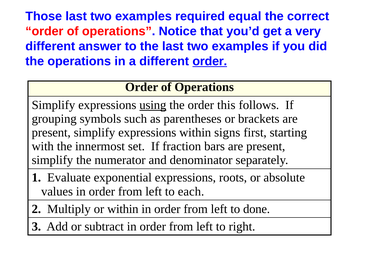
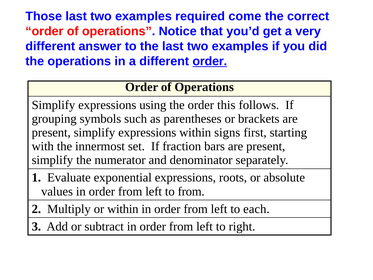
equal: equal -> come
using underline: present -> none
to each: each -> from
done: done -> each
